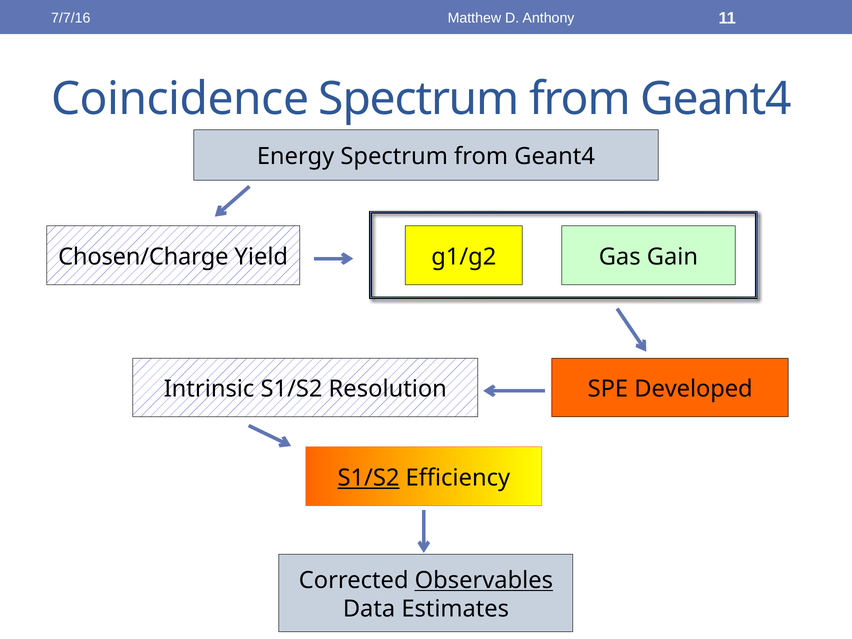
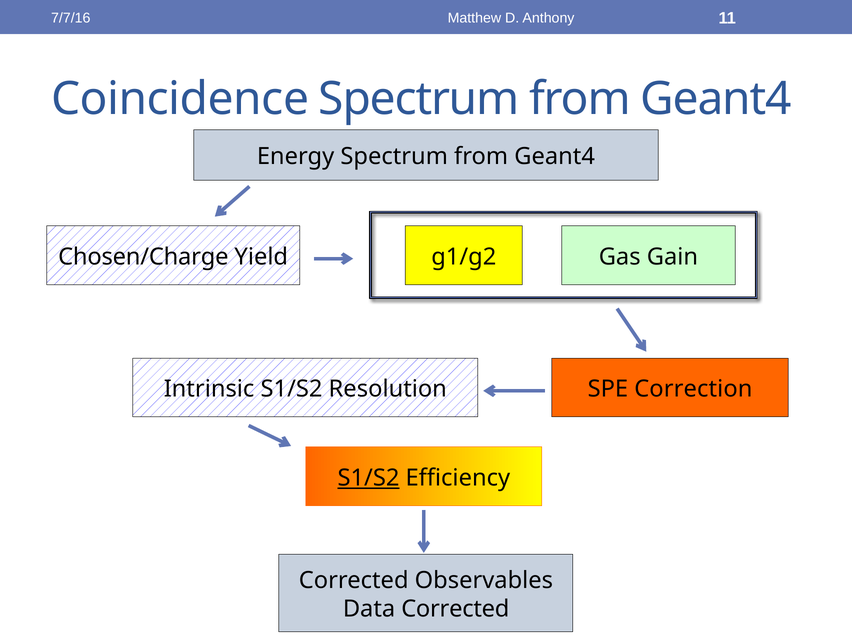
Developed: Developed -> Correction
Observables underline: present -> none
Data Estimates: Estimates -> Corrected
